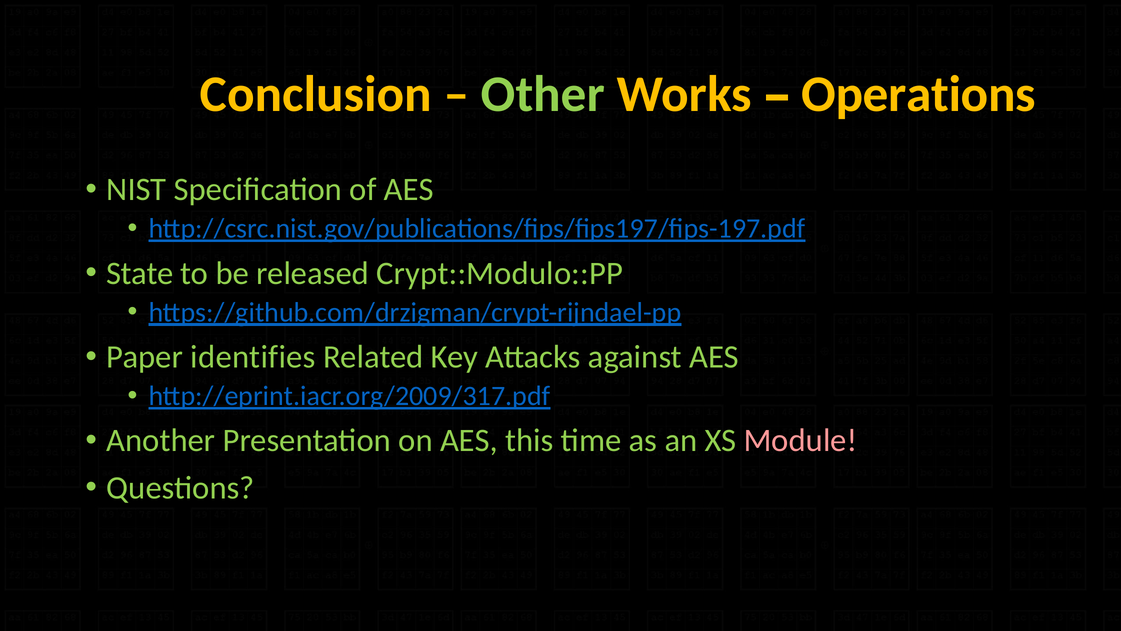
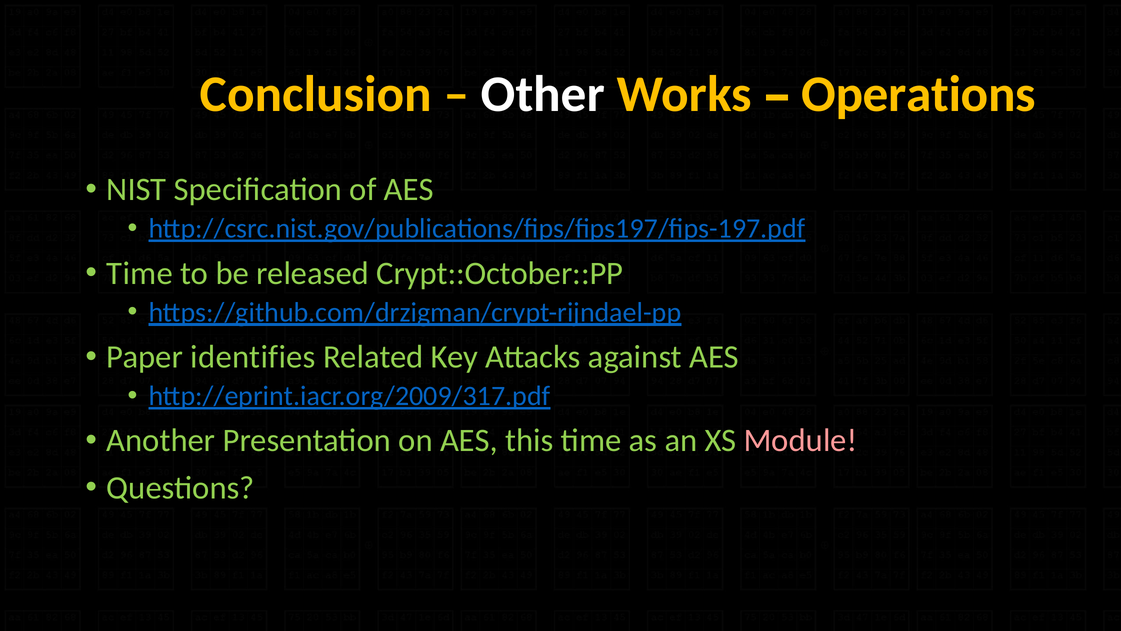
Other colour: light green -> white
State at (140, 273): State -> Time
Crypt::Modulo::PP: Crypt::Modulo::PP -> Crypt::October::PP
